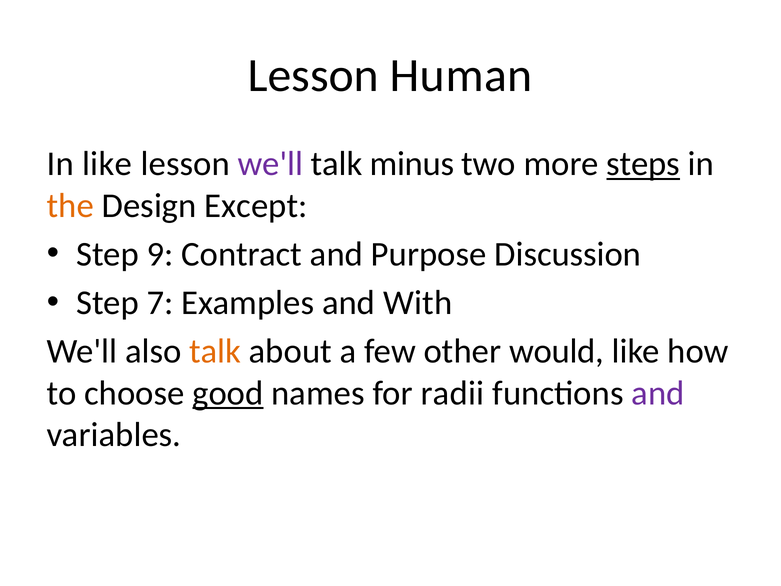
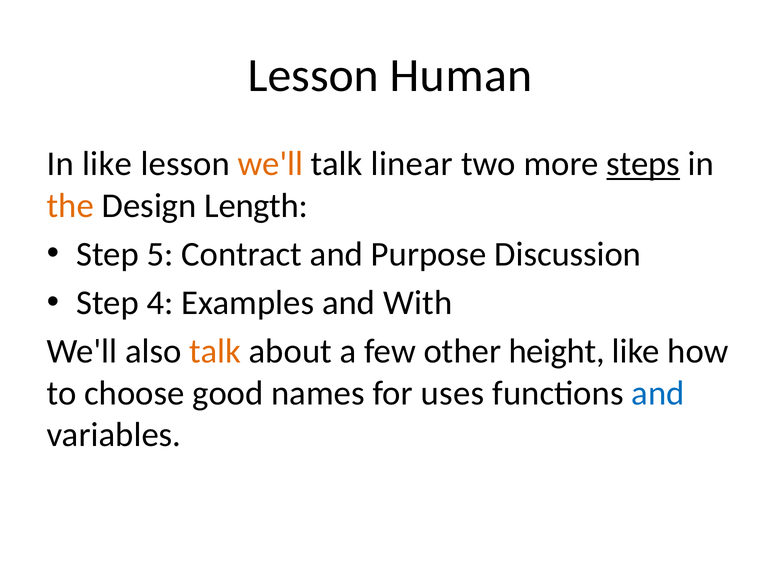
we'll at (270, 164) colour: purple -> orange
minus: minus -> linear
Except: Except -> Length
9: 9 -> 5
7: 7 -> 4
would: would -> height
good underline: present -> none
radii: radii -> uses
and at (658, 393) colour: purple -> blue
